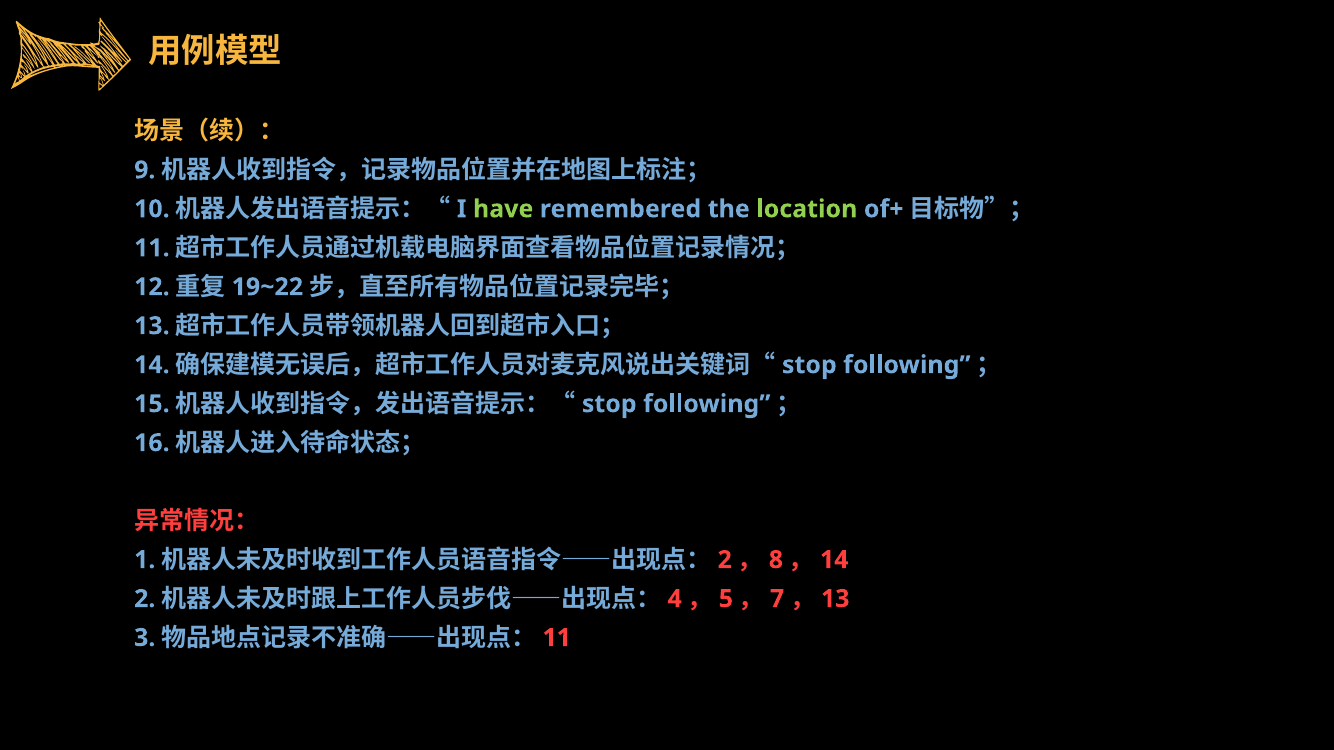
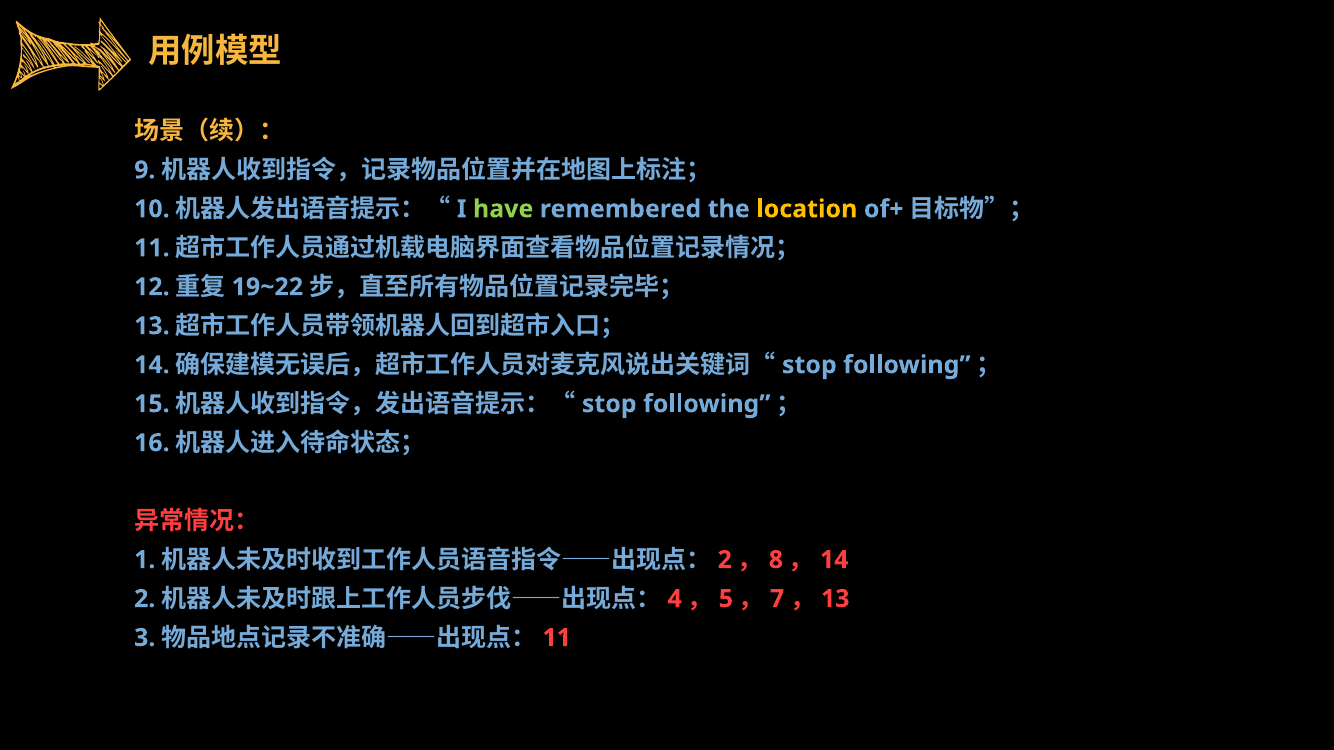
location colour: light green -> yellow
